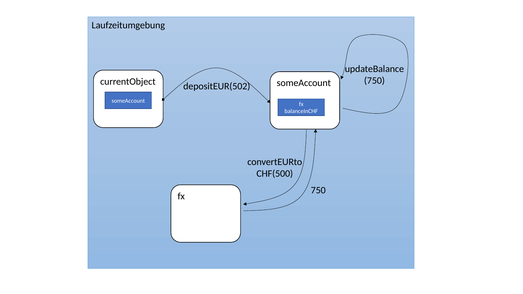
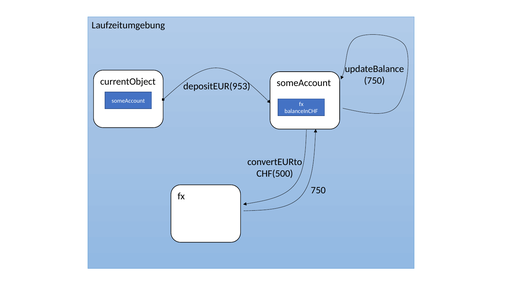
depositEUR(502: depositEUR(502 -> depositEUR(953
